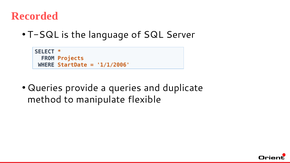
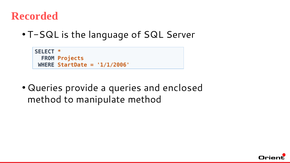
duplicate: duplicate -> enclosed
manipulate flexible: flexible -> method
